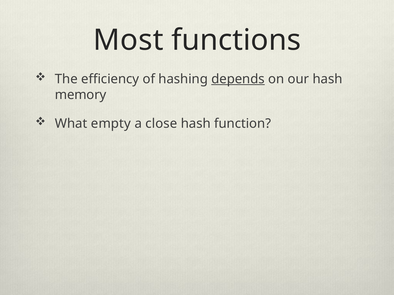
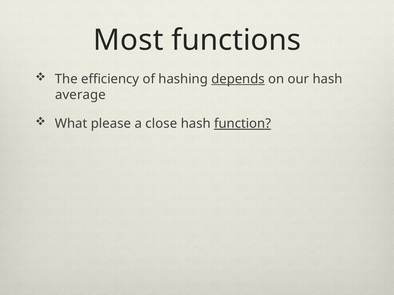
memory: memory -> average
empty: empty -> please
function underline: none -> present
